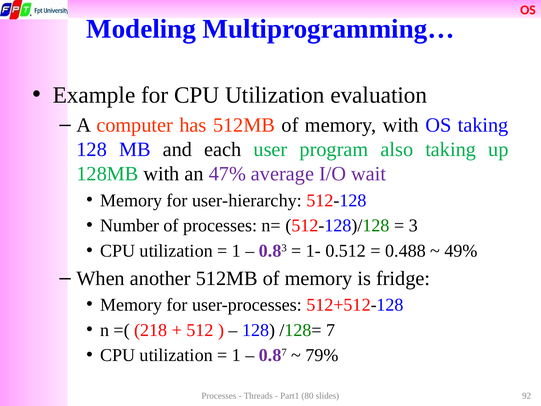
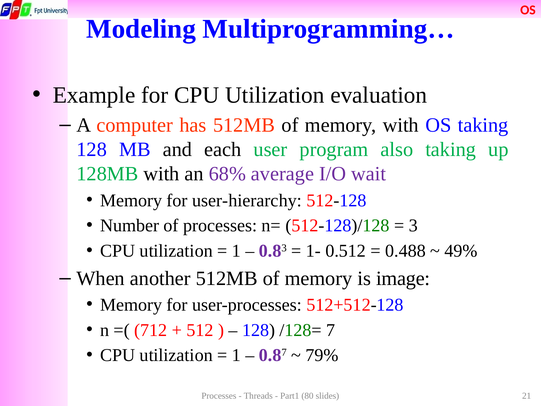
47%: 47% -> 68%
fridge: fridge -> image
218: 218 -> 712
92: 92 -> 21
